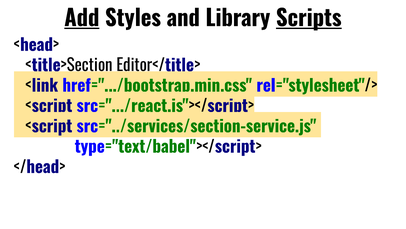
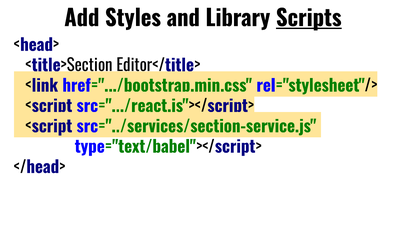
Add underline: present -> none
